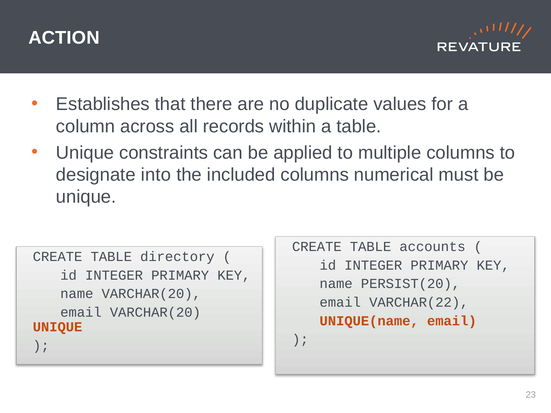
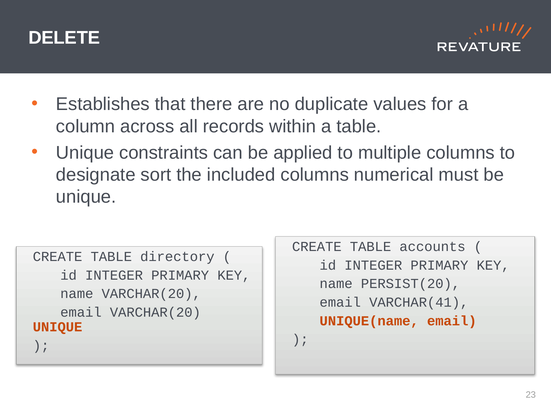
ACTION: ACTION -> DELETE
into: into -> sort
VARCHAR(22: VARCHAR(22 -> VARCHAR(41
